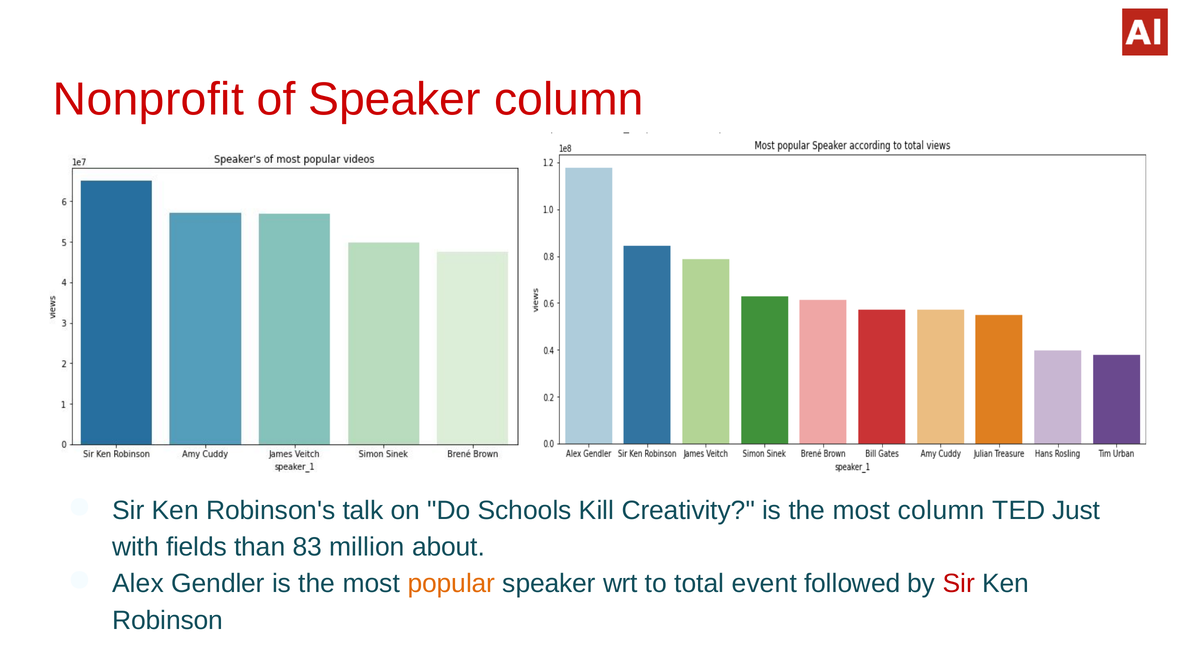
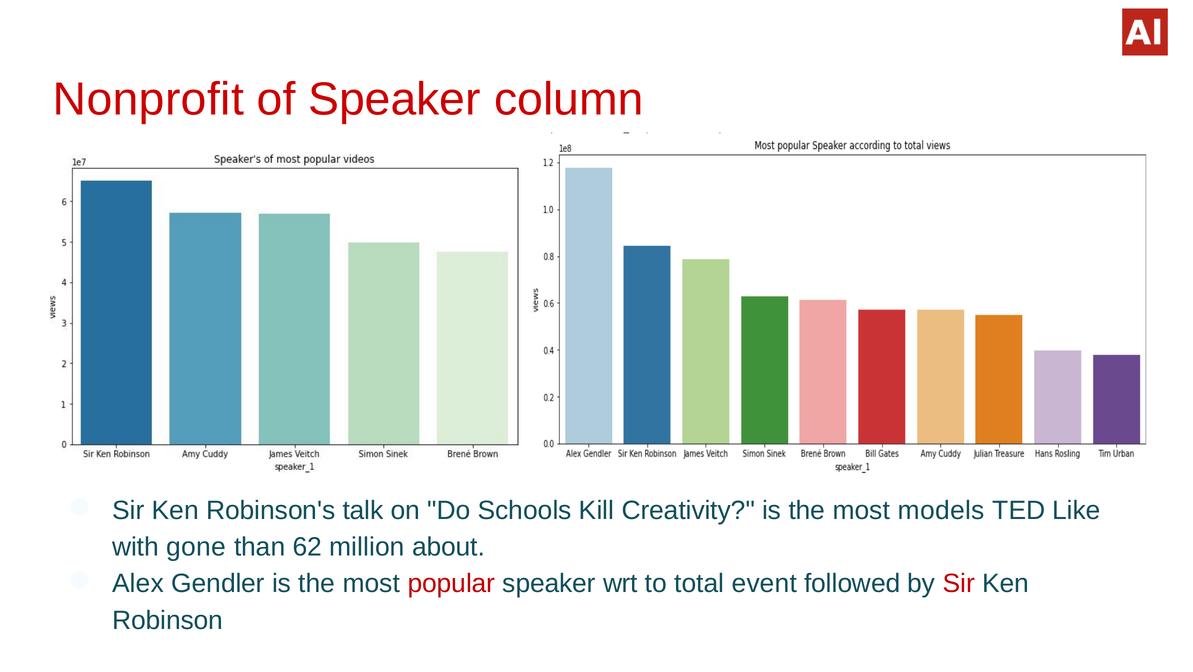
most column: column -> models
Just: Just -> Like
fields: fields -> gone
83: 83 -> 62
popular colour: orange -> red
